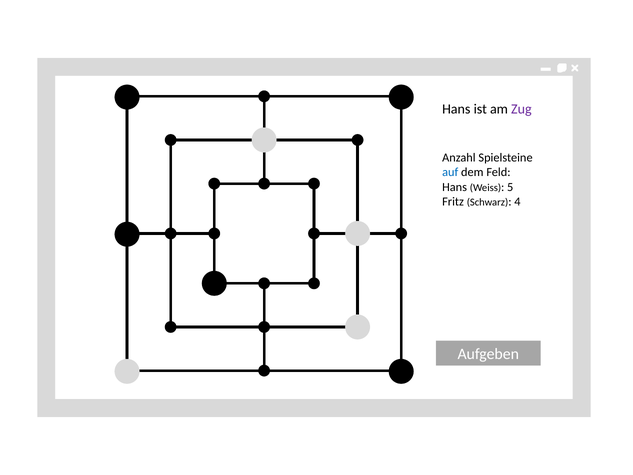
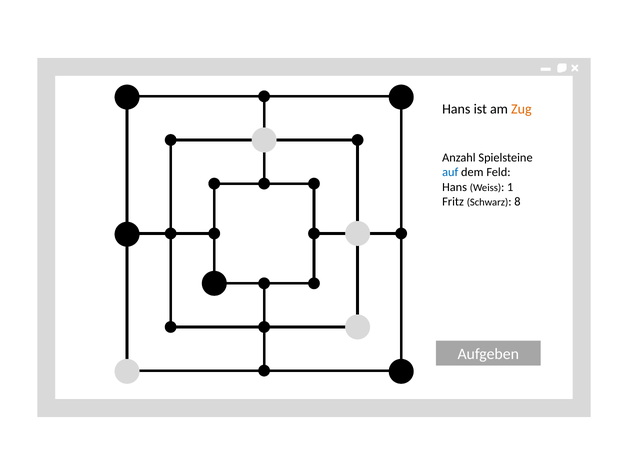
Zug colour: purple -> orange
5: 5 -> 1
4: 4 -> 8
